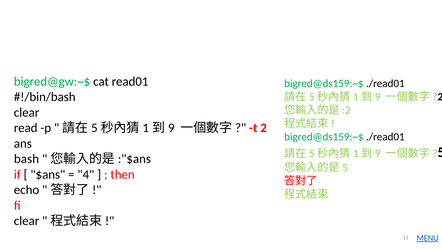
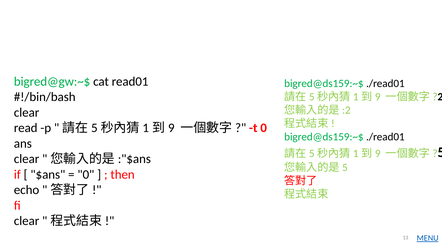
t 2: 2 -> 0
bash at (26, 159): bash -> clear
4 at (86, 174): 4 -> 0
